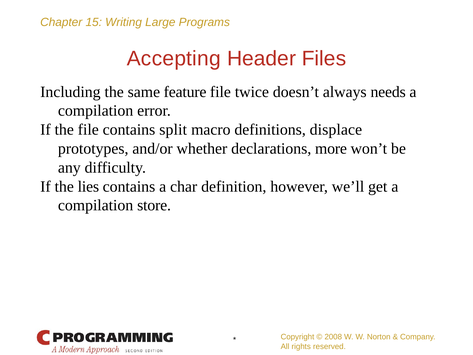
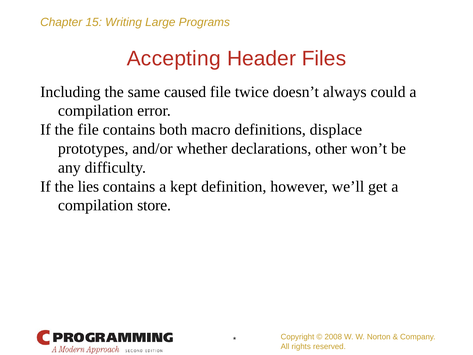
feature: feature -> caused
needs: needs -> could
split: split -> both
more: more -> other
char: char -> kept
